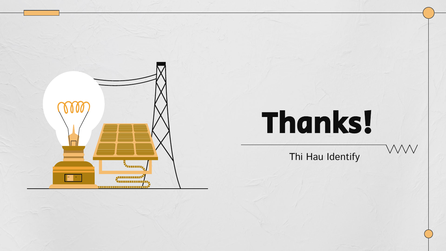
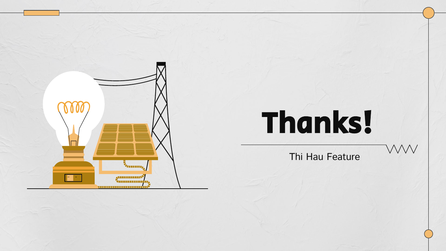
Identify: Identify -> Feature
